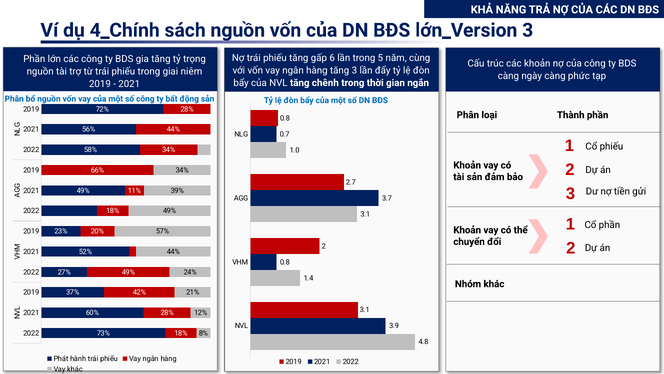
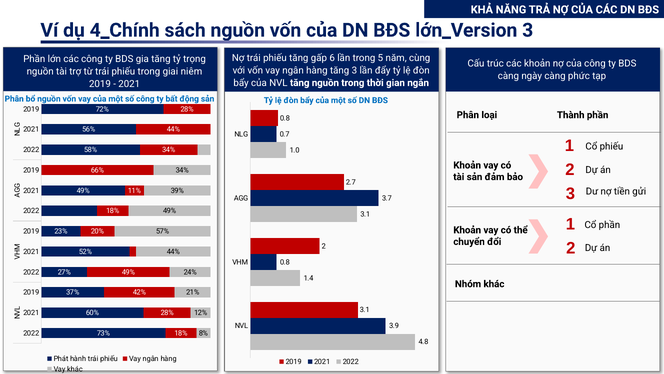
tăng chênh: chênh -> nguồn
